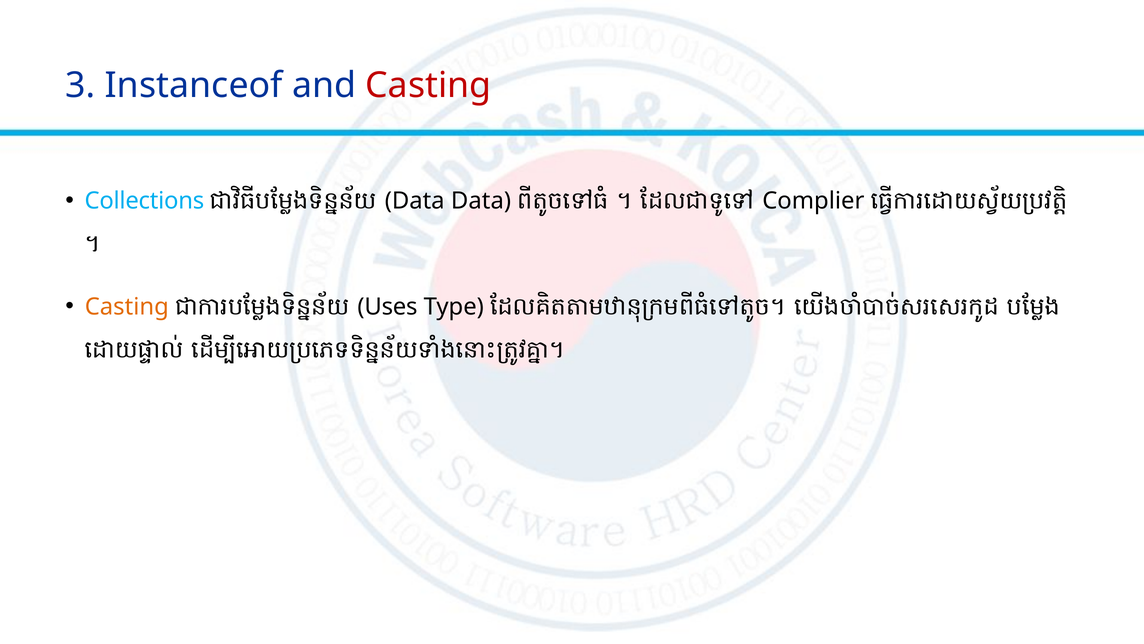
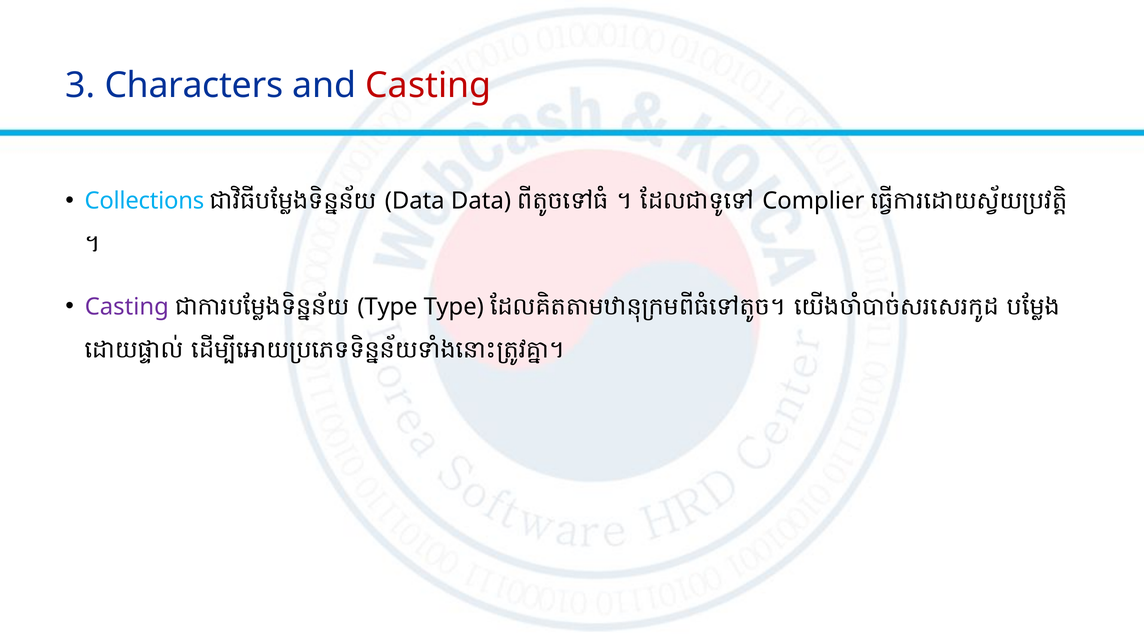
Instanceof: Instanceof -> Characters
Casting at (127, 306) colour: orange -> purple
Uses at (388, 306): Uses -> Type
